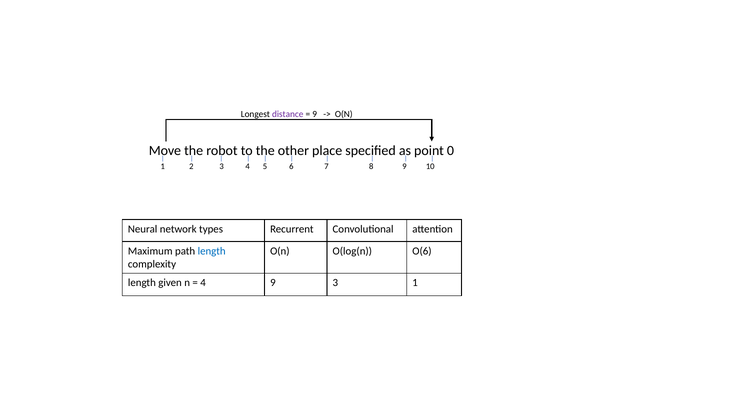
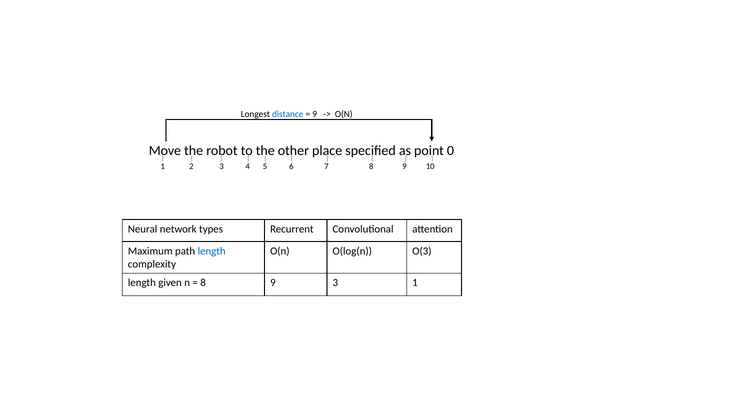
distance colour: purple -> blue
O(6: O(6 -> O(3
4 at (203, 282): 4 -> 8
